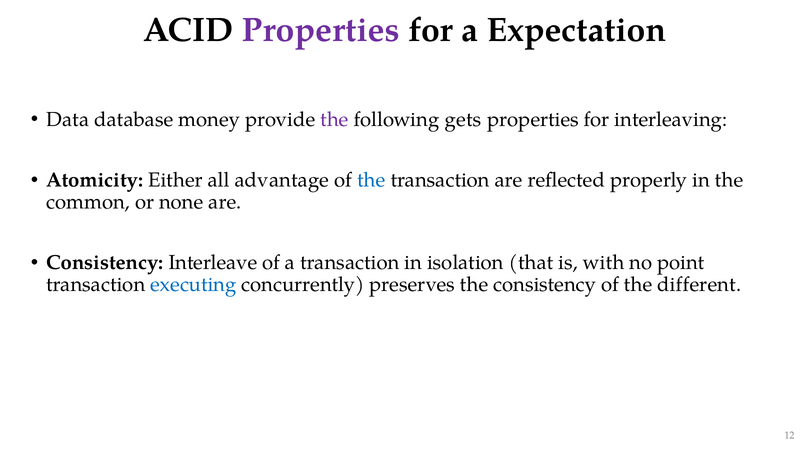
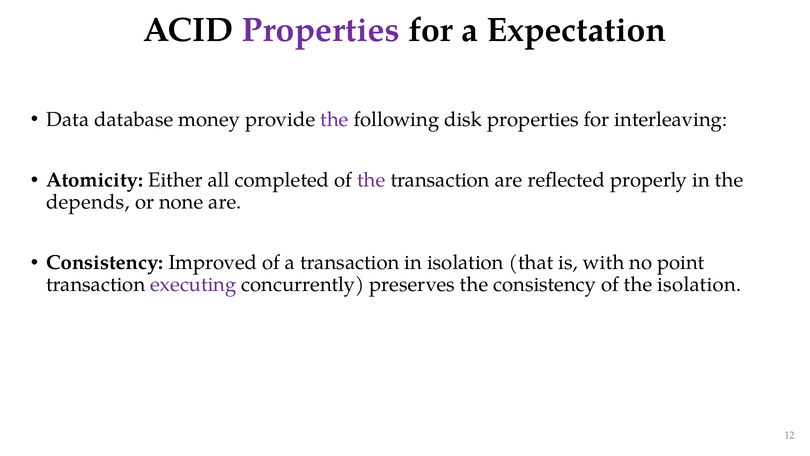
gets: gets -> disk
advantage: advantage -> completed
the at (371, 180) colour: blue -> purple
common: common -> depends
Interleave: Interleave -> Improved
executing colour: blue -> purple
the different: different -> isolation
